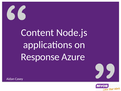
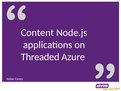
Response: Response -> Threaded
